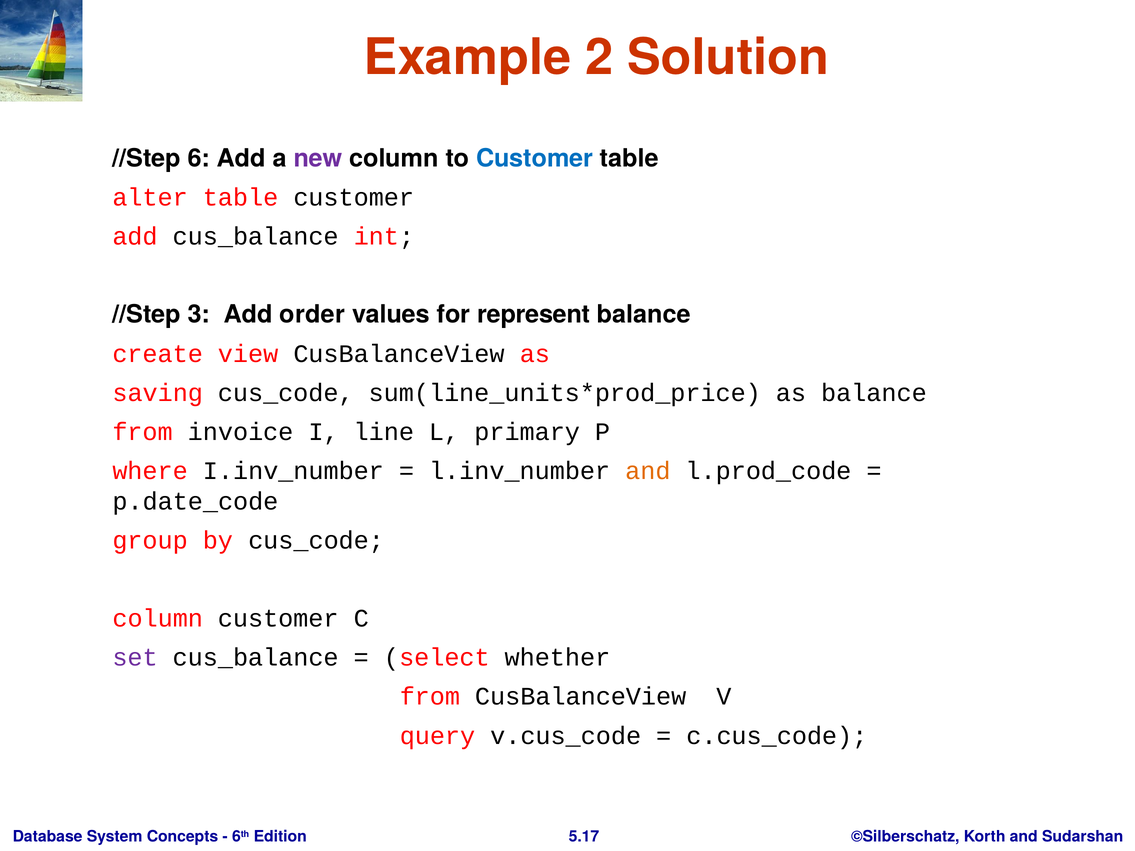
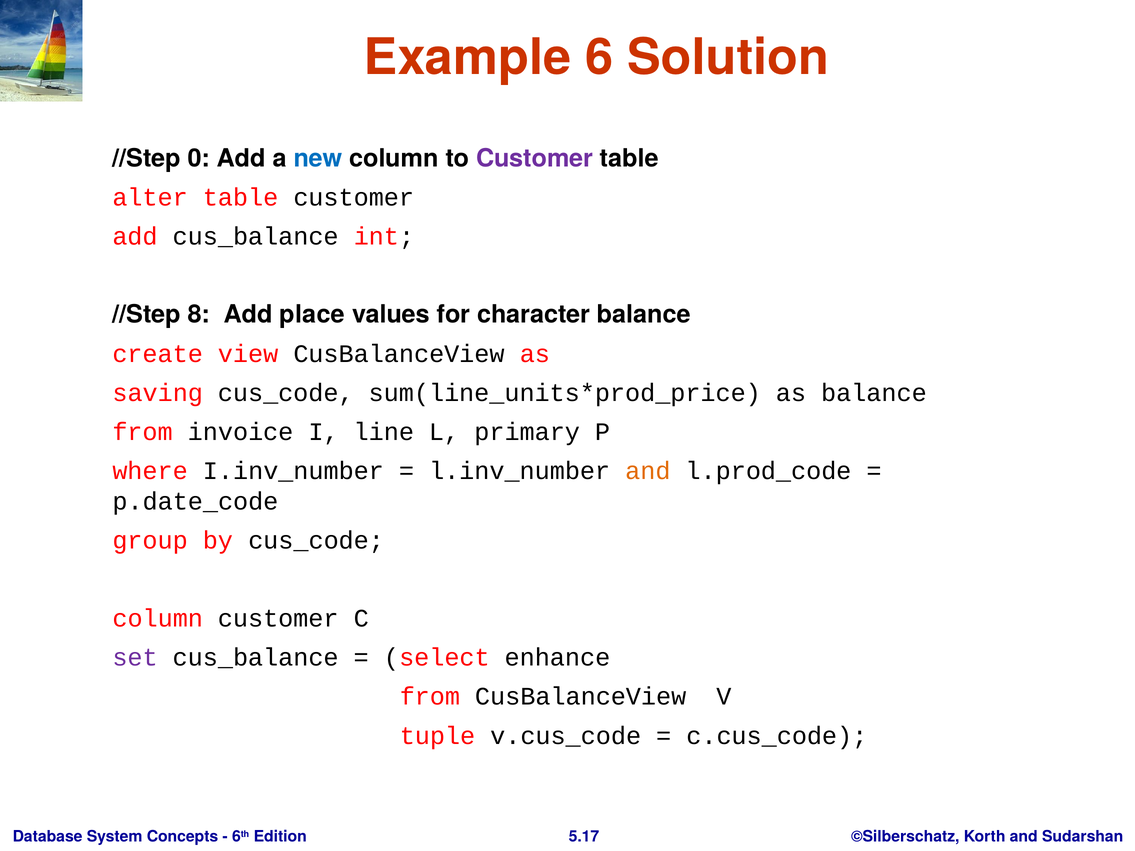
2: 2 -> 6
6: 6 -> 0
new colour: purple -> blue
Customer at (535, 158) colour: blue -> purple
3: 3 -> 8
order: order -> place
represent: represent -> character
whether: whether -> enhance
query: query -> tuple
